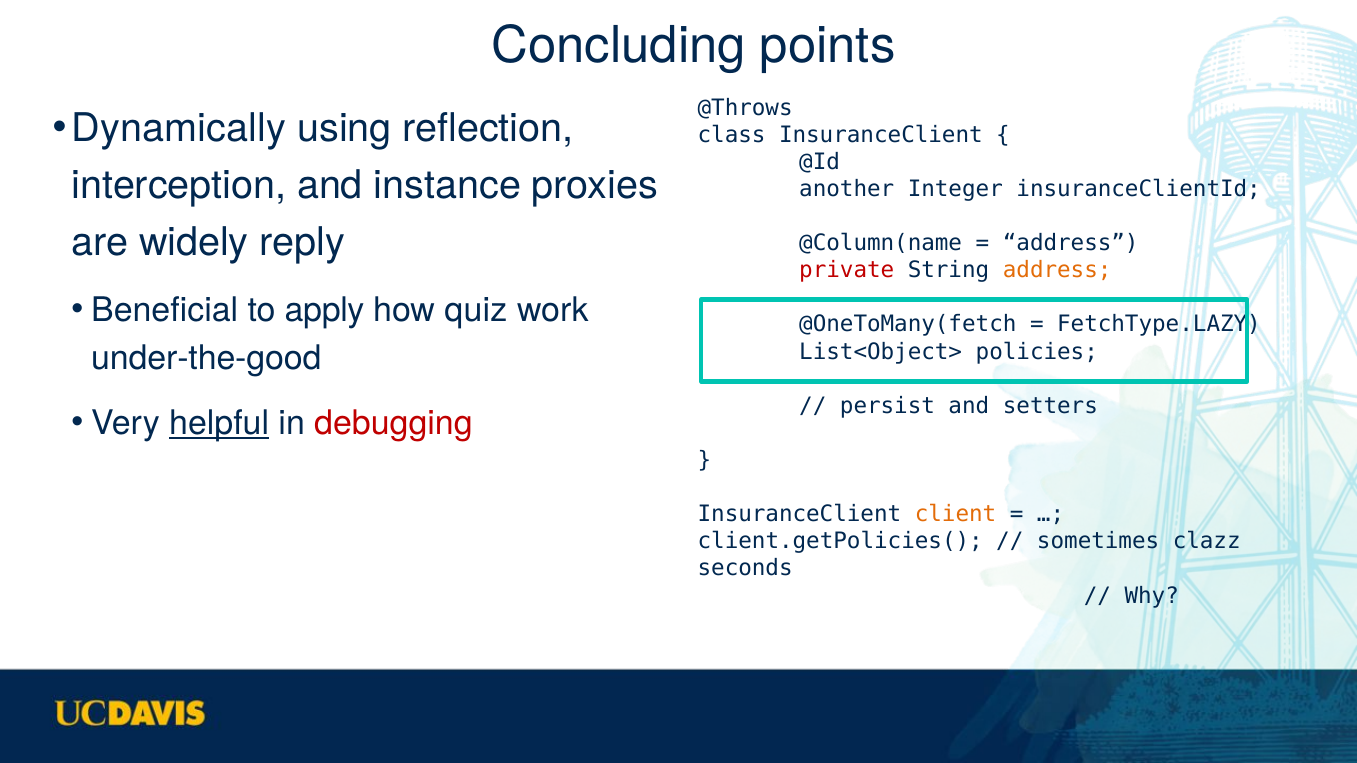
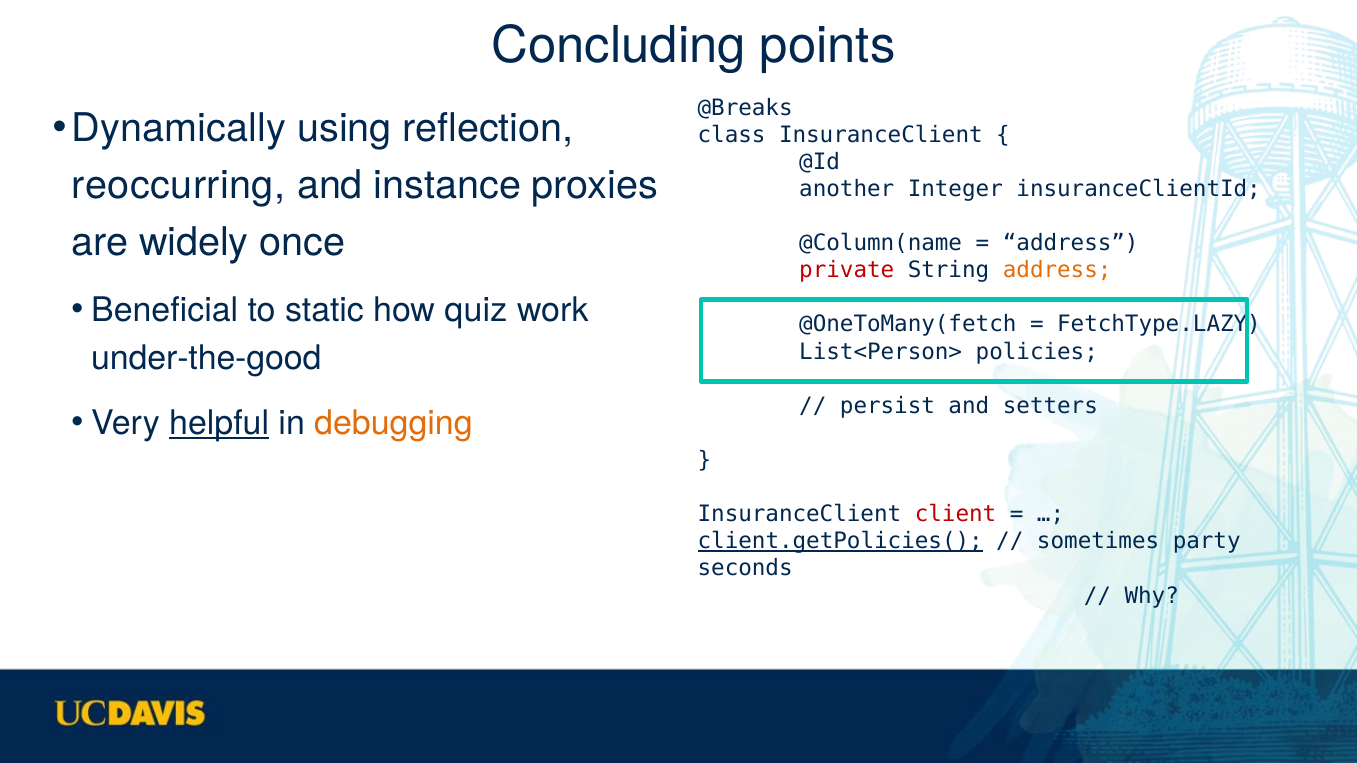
@Throws: @Throws -> @Breaks
interception: interception -> reoccurring
reply: reply -> once
apply: apply -> static
List<Object>: List<Object> -> List<Person>
debugging colour: red -> orange
client colour: orange -> red
client.getPolicies( underline: none -> present
clazz: clazz -> party
